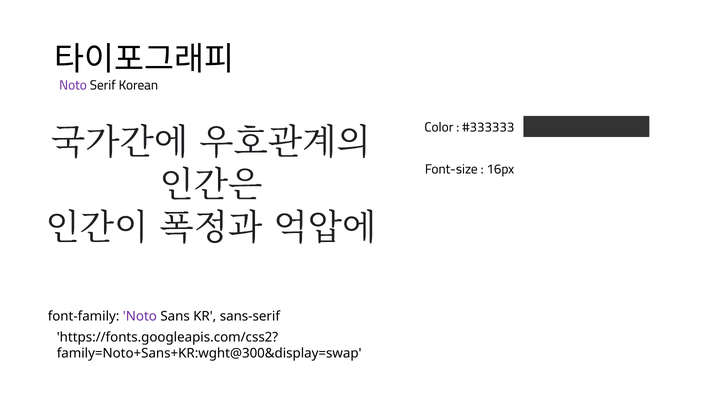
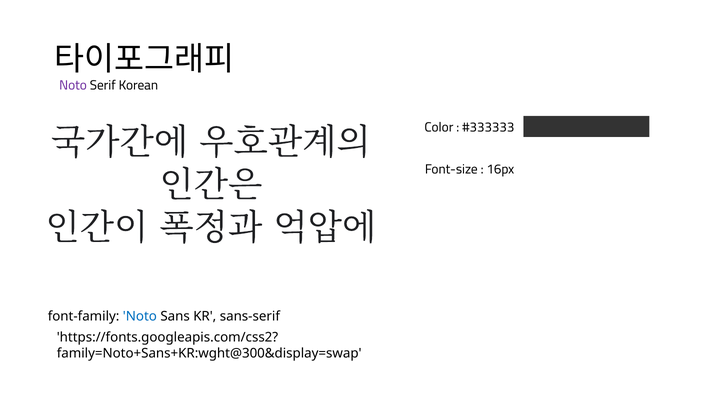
Noto at (140, 316) colour: purple -> blue
